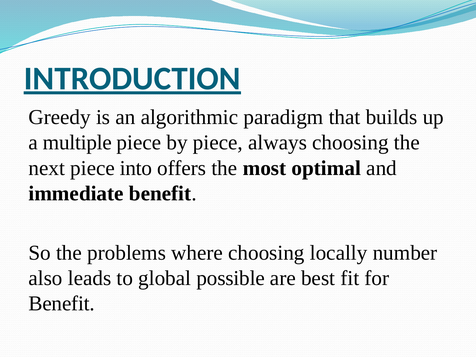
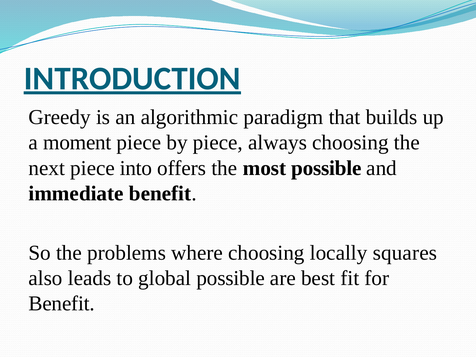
multiple: multiple -> moment
most optimal: optimal -> possible
number: number -> squares
